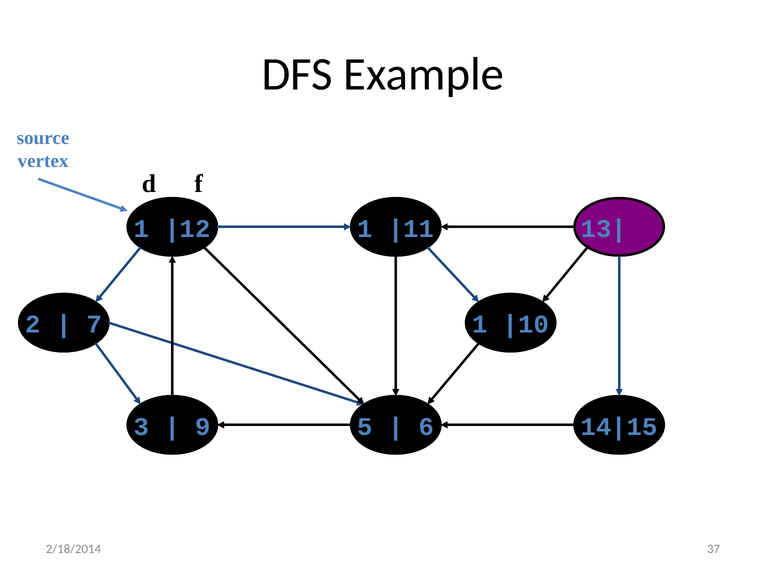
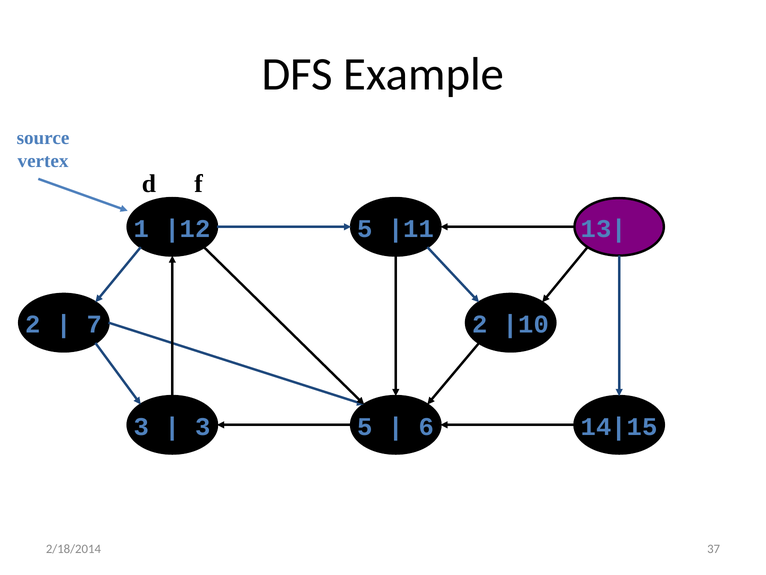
1 at (365, 228): 1 -> 5
7 1: 1 -> 2
9 at (203, 426): 9 -> 3
